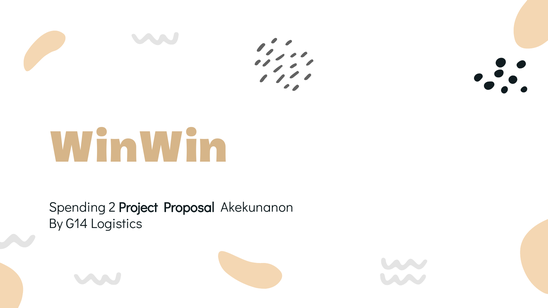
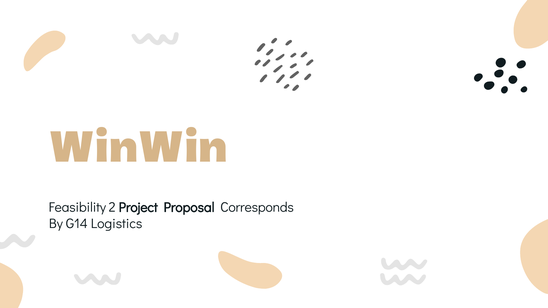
Spending: Spending -> Feasibility
Akekunanon: Akekunanon -> Corresponds
